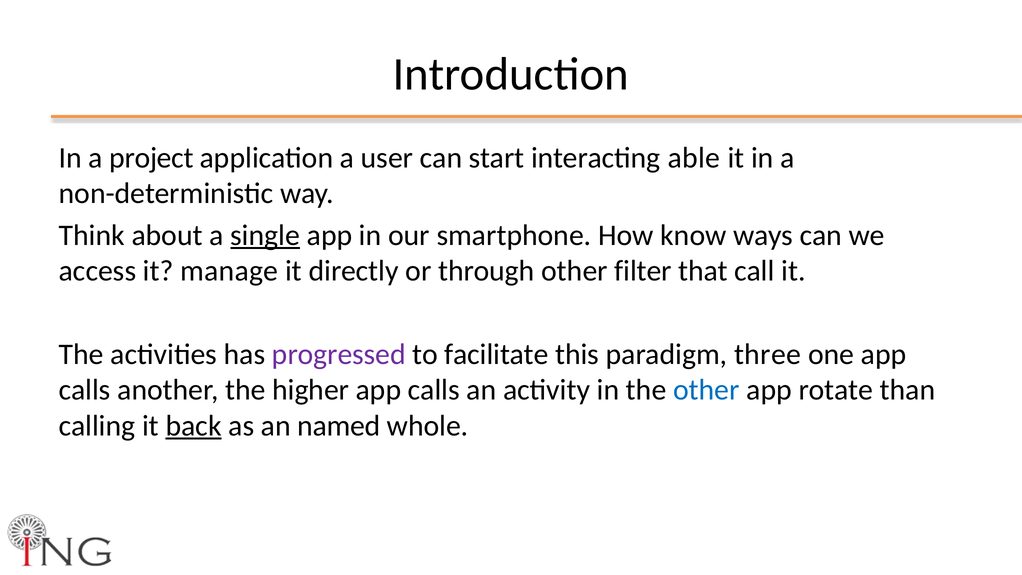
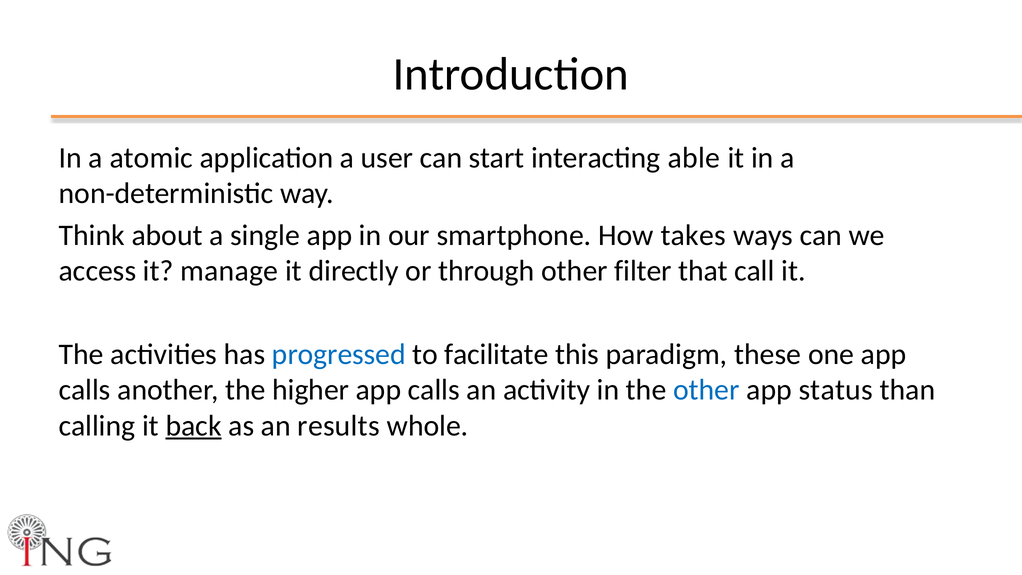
project: project -> atomic
single underline: present -> none
know: know -> takes
progressed colour: purple -> blue
three: three -> these
rotate: rotate -> status
named: named -> results
